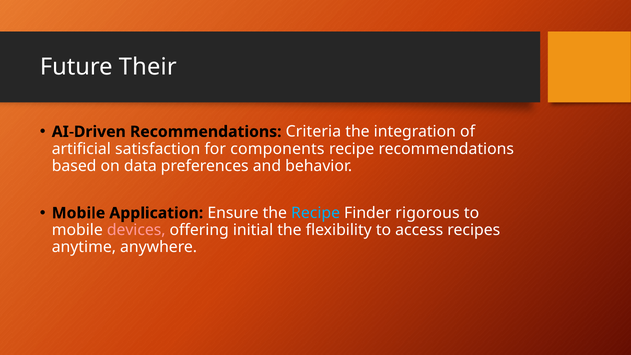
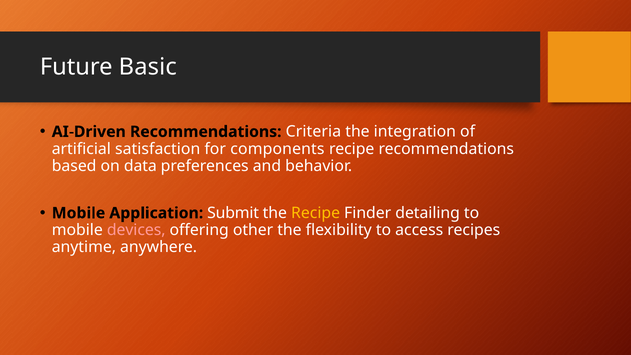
Their: Their -> Basic
Ensure: Ensure -> Submit
Recipe at (316, 213) colour: light blue -> yellow
rigorous: rigorous -> detailing
initial: initial -> other
